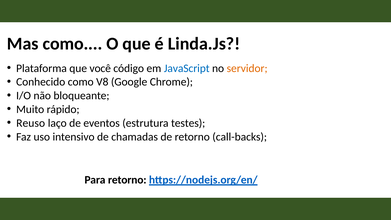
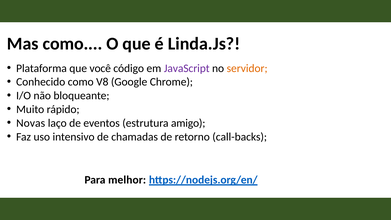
JavaScript colour: blue -> purple
Reuso: Reuso -> Novas
testes: testes -> amigo
Para retorno: retorno -> melhor
